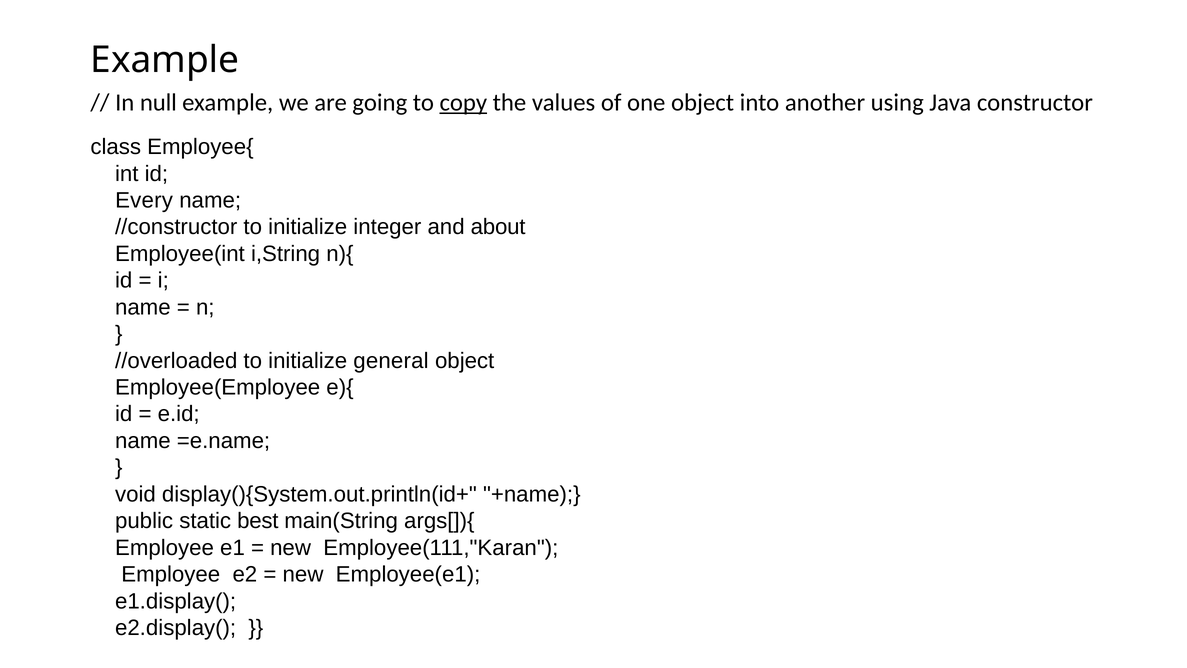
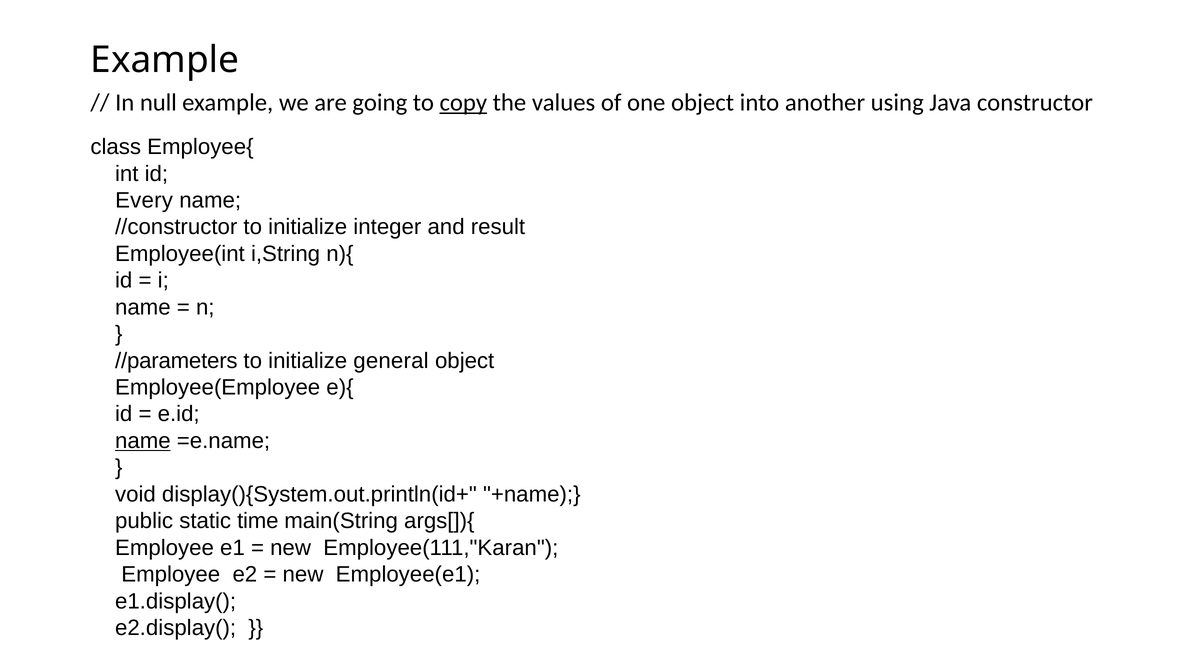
about: about -> result
//overloaded: //overloaded -> //parameters
name at (143, 441) underline: none -> present
best: best -> time
